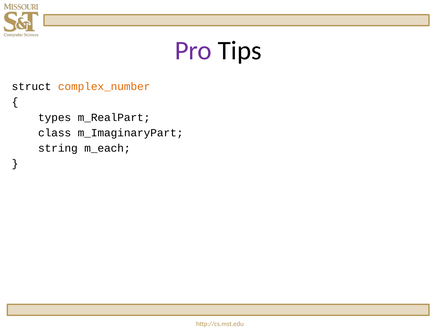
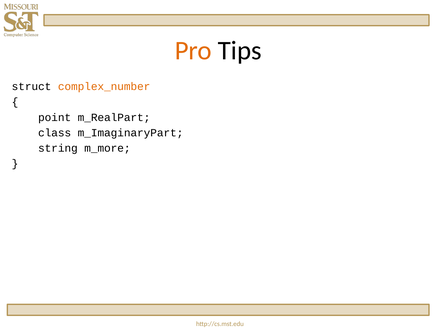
Pro colour: purple -> orange
types: types -> point
m_each: m_each -> m_more
